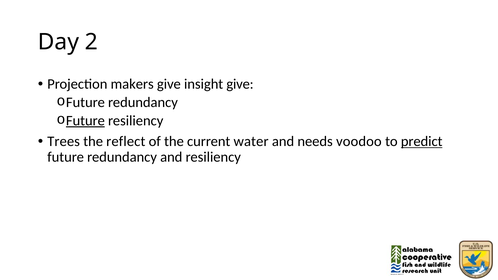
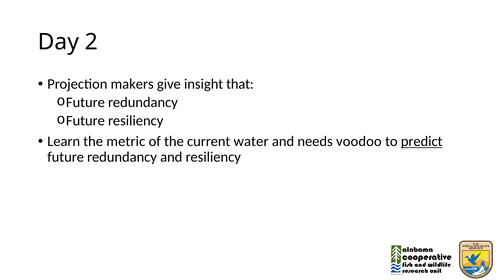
insight give: give -> that
Future at (85, 121) underline: present -> none
Trees: Trees -> Learn
reflect: reflect -> metric
